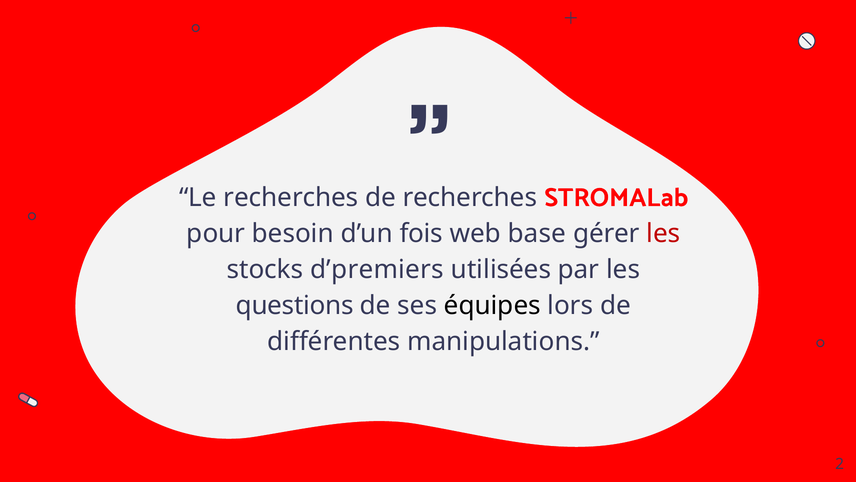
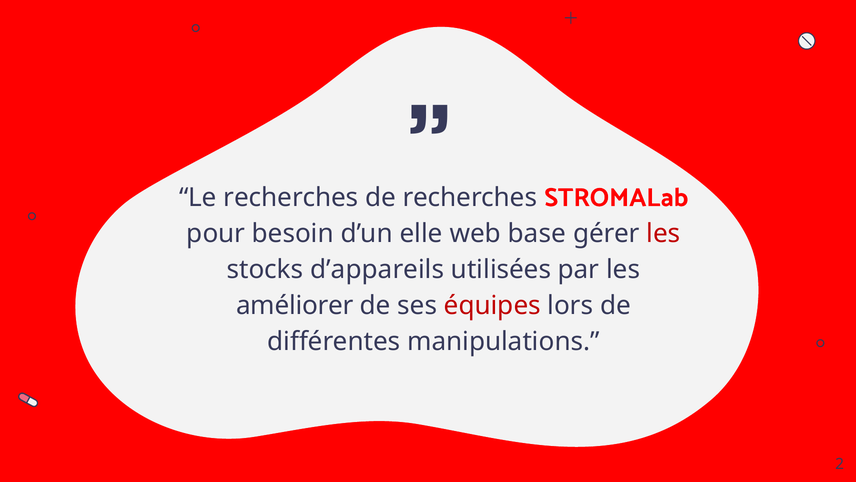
fois: fois -> elle
d’premiers: d’premiers -> d’appareils
questions: questions -> améliorer
équipes colour: black -> red
